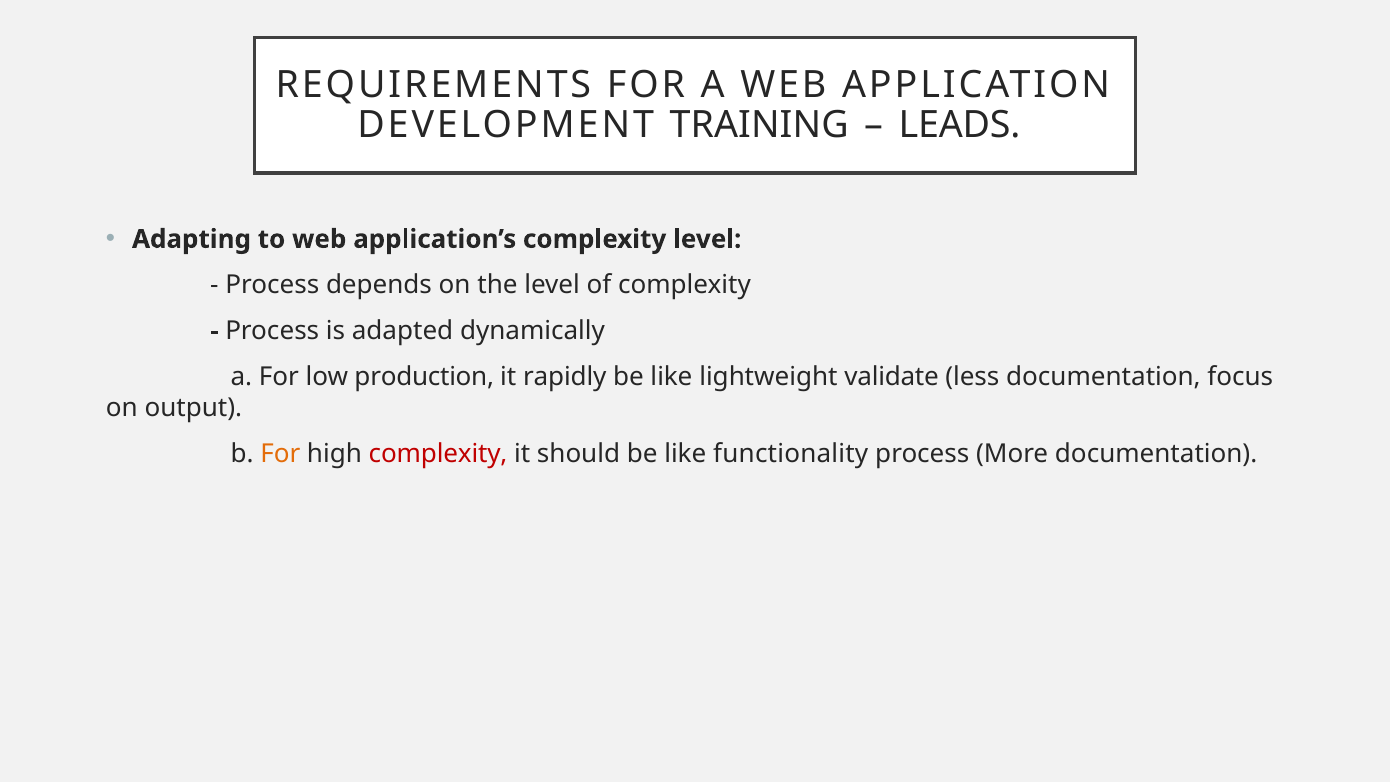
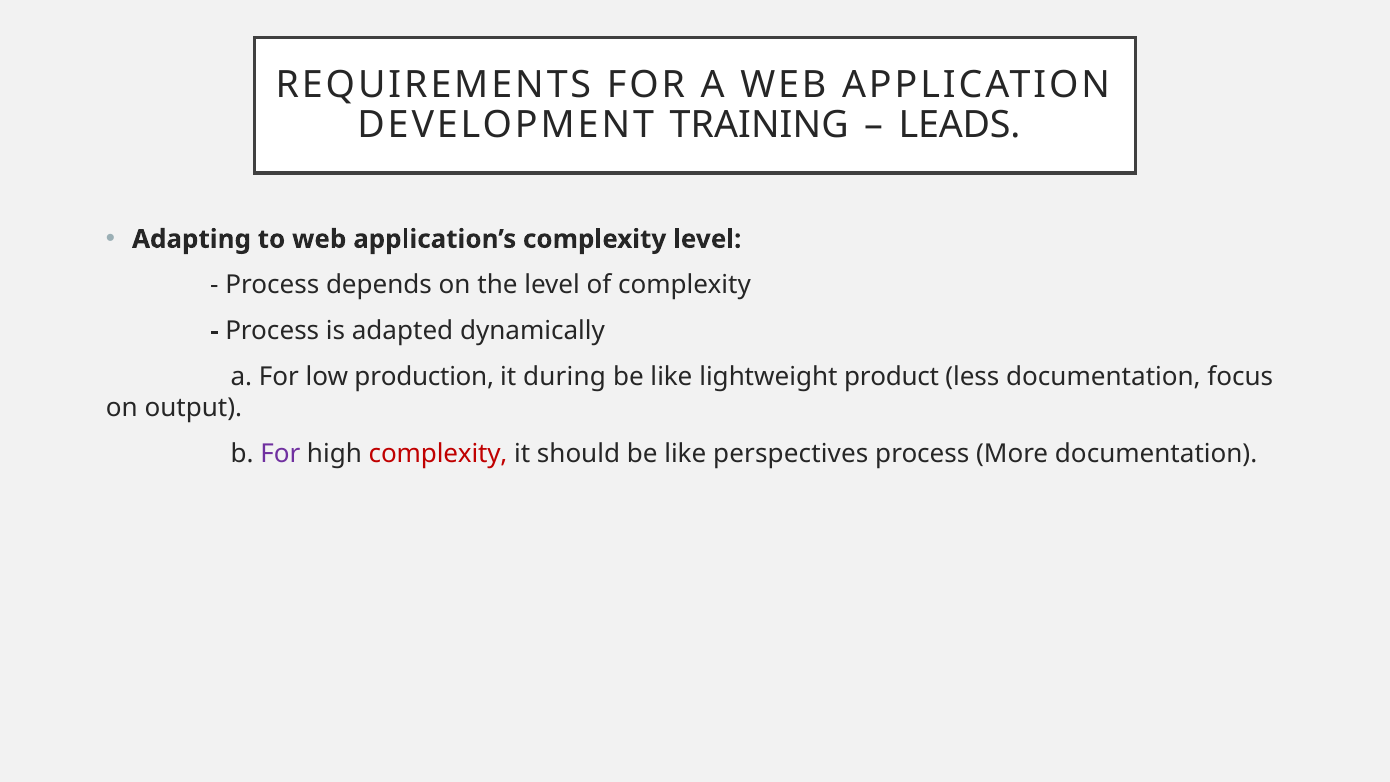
rapidly: rapidly -> during
validate: validate -> product
For at (280, 453) colour: orange -> purple
functionality: functionality -> perspectives
